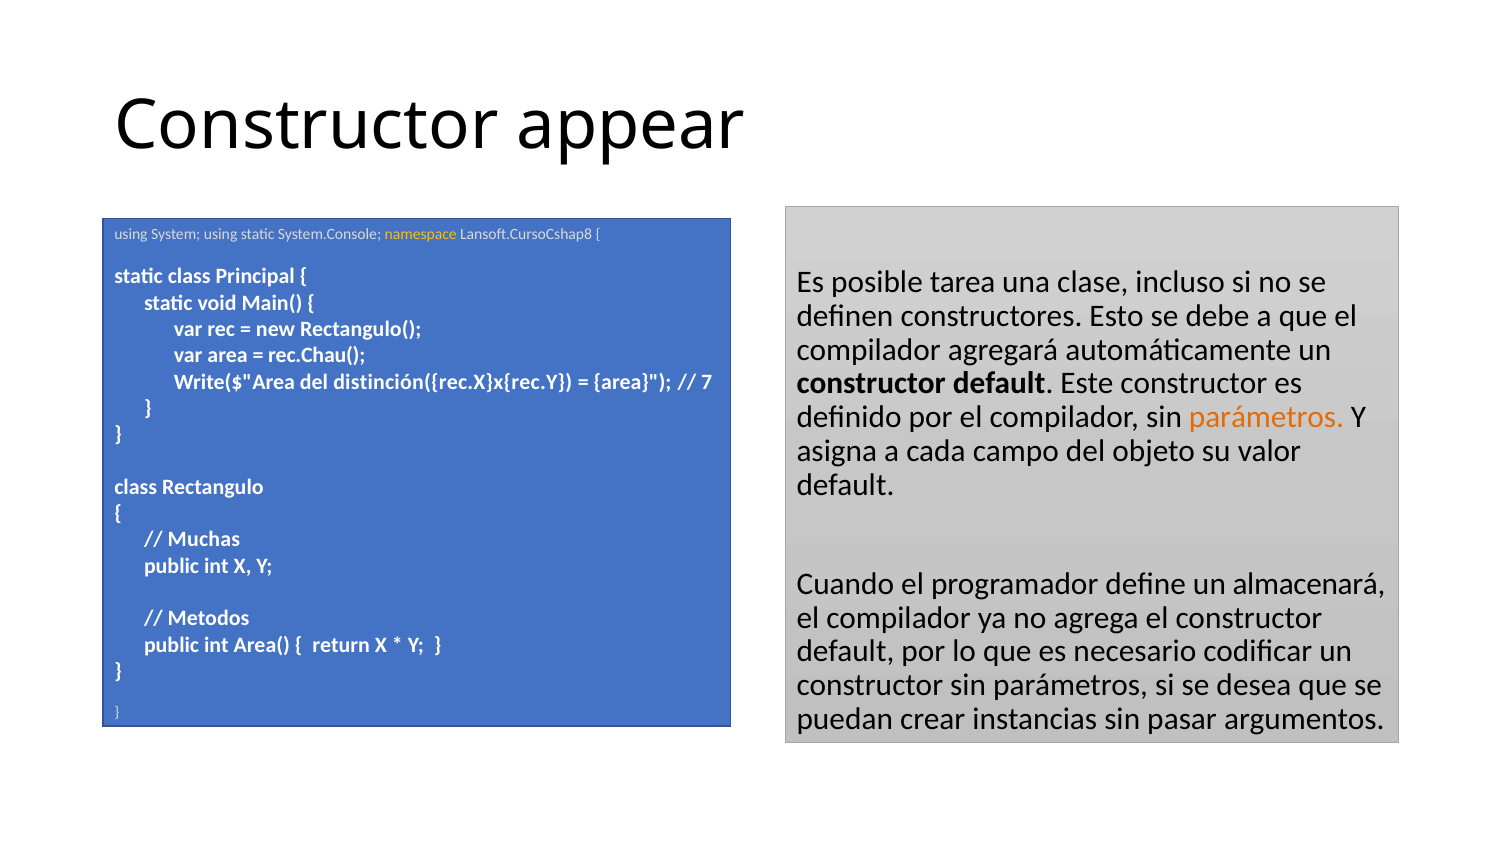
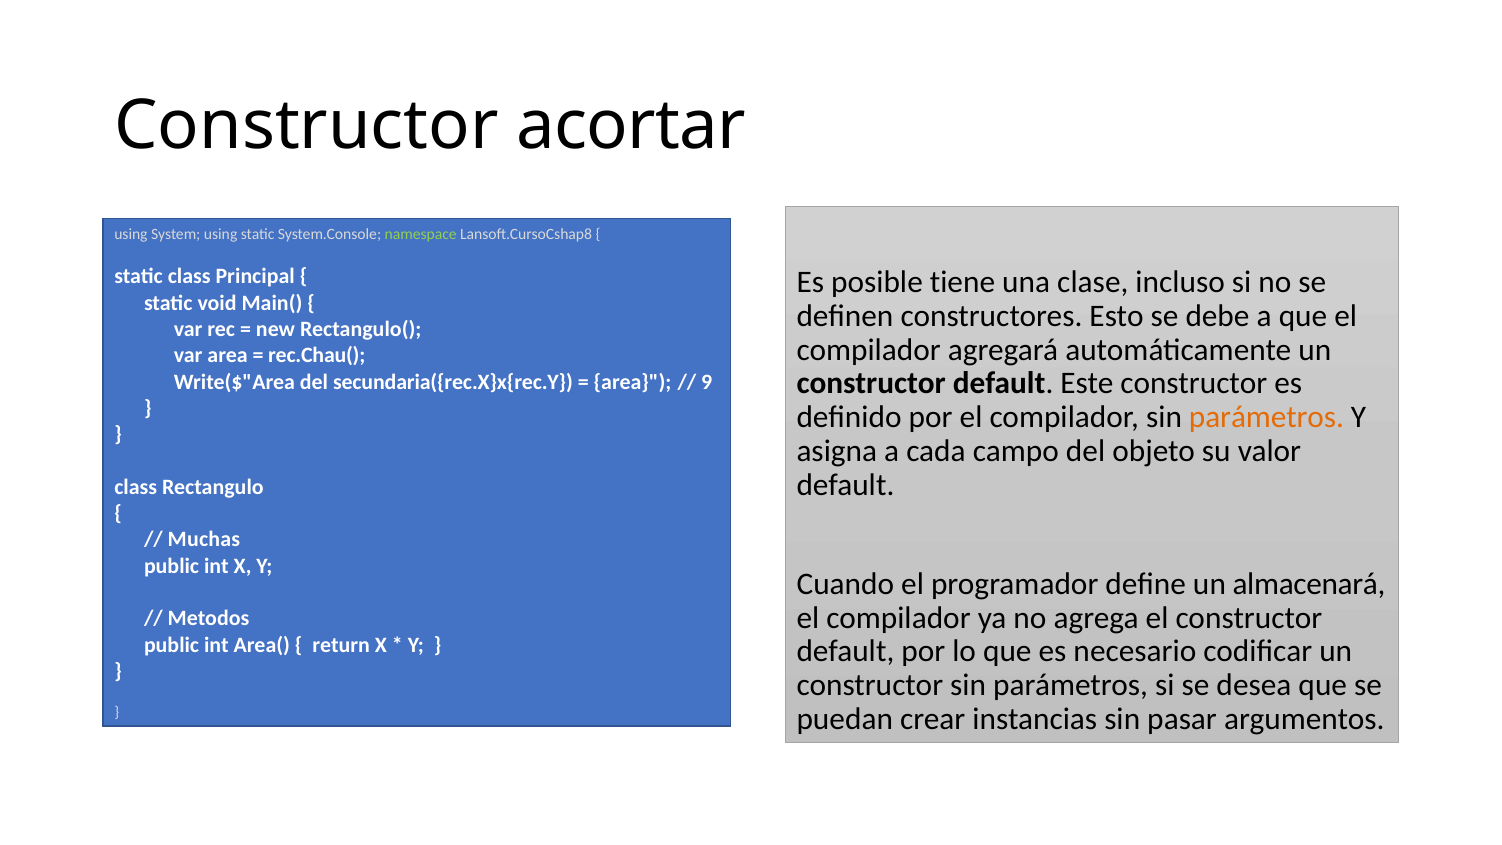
appear: appear -> acortar
namespace colour: yellow -> light green
tarea: tarea -> tiene
distinción({rec.X}x{rec.Y: distinción({rec.X}x{rec.Y -> secundaria({rec.X}x{rec.Y
7: 7 -> 9
